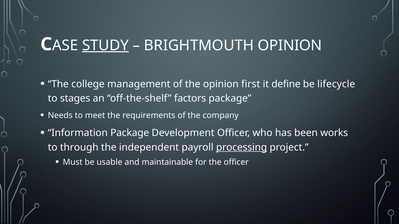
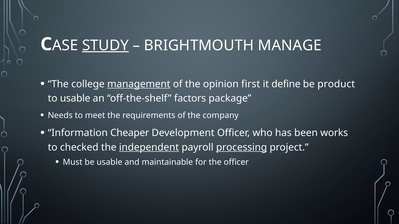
BRIGHTMOUTH OPINION: OPINION -> MANAGE
management underline: none -> present
lifecycle: lifecycle -> product
to stages: stages -> usable
Information Package: Package -> Cheaper
through: through -> checked
independent underline: none -> present
